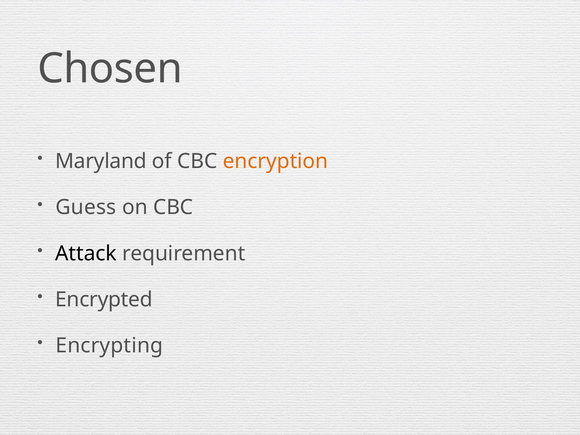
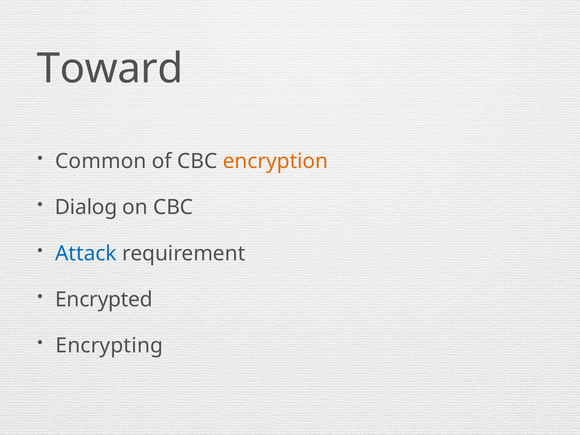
Chosen: Chosen -> Toward
Maryland: Maryland -> Common
Guess: Guess -> Dialog
Attack colour: black -> blue
